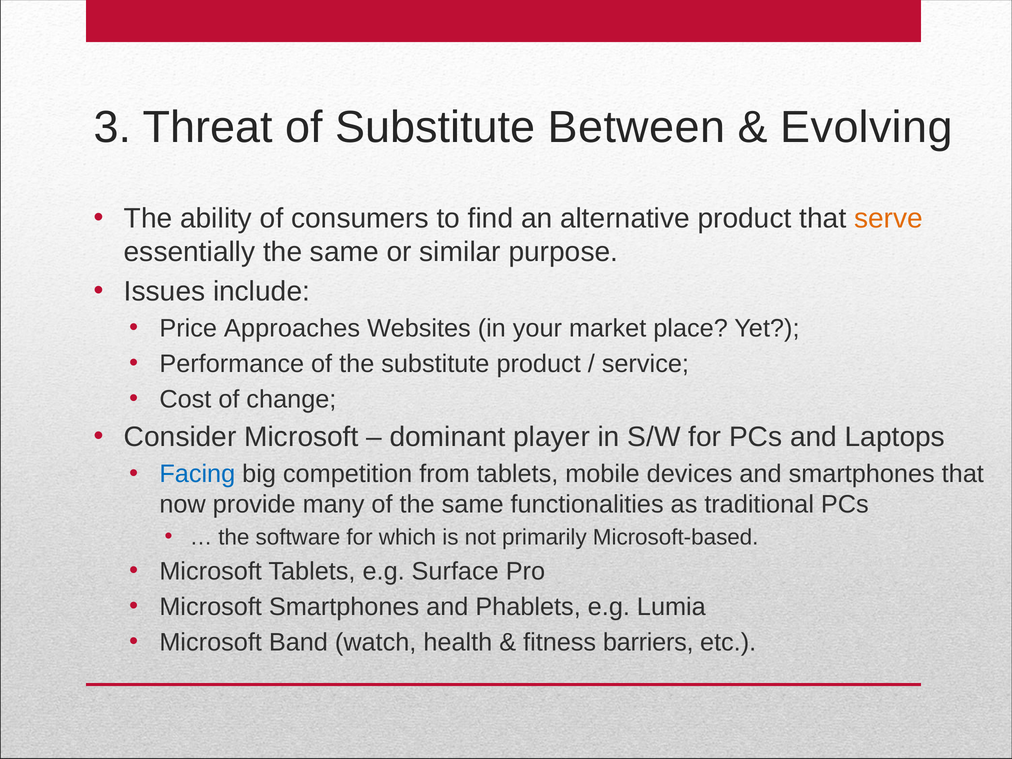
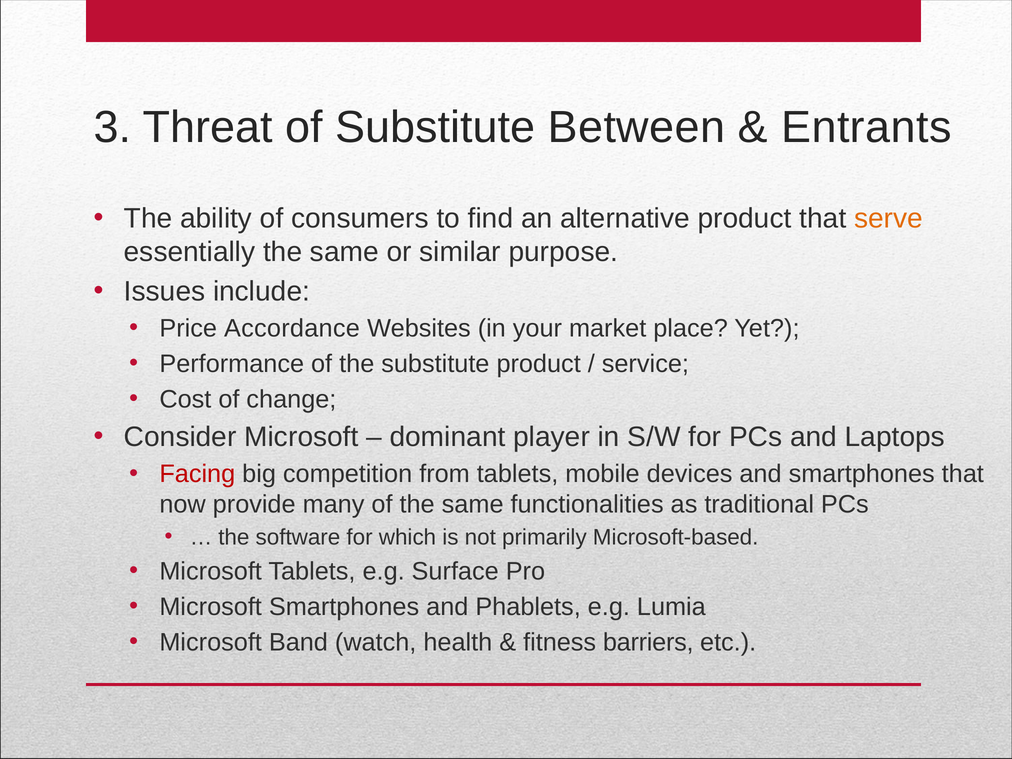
Evolving: Evolving -> Entrants
Approaches: Approaches -> Accordance
Facing colour: blue -> red
